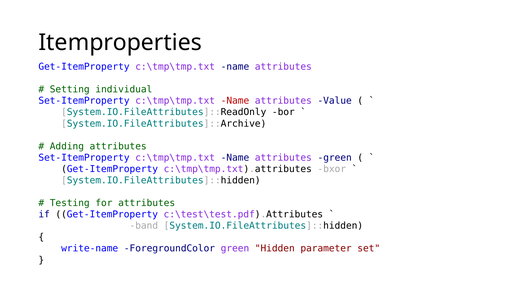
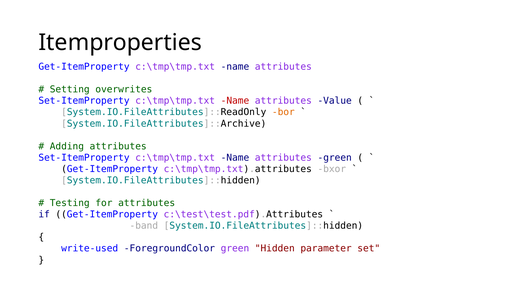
individual: individual -> overwrites
bor colour: black -> orange
write-name: write-name -> write-used
